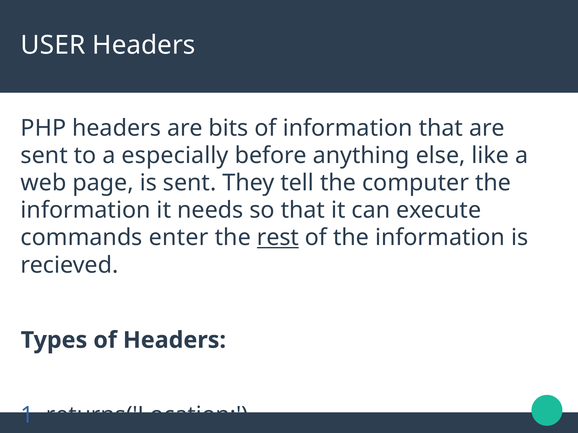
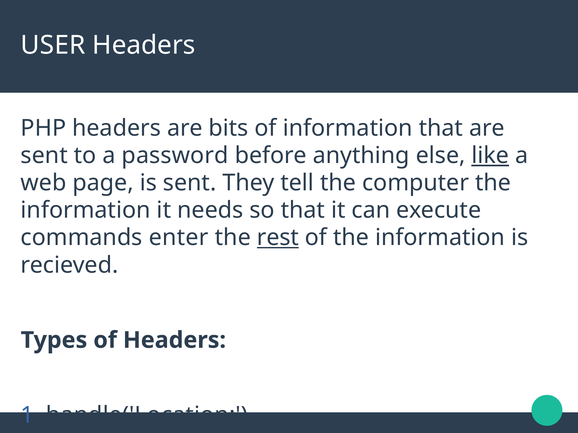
especially: especially -> password
like underline: none -> present
returns('Location: returns('Location -> handle('Location
